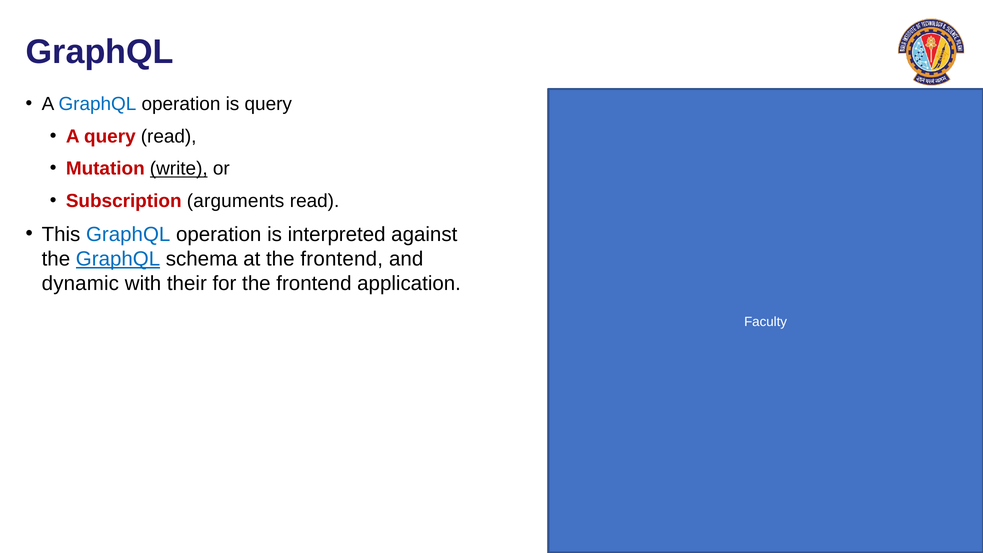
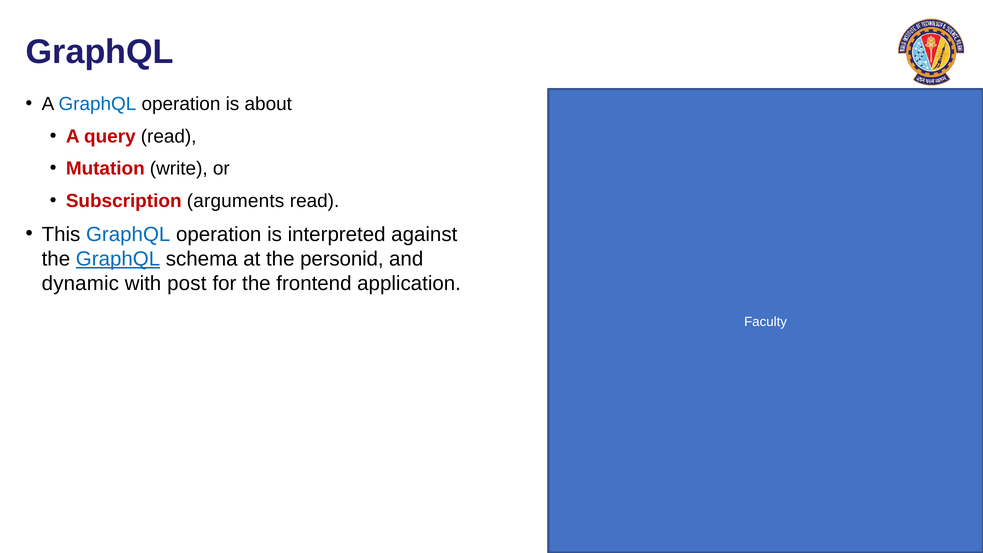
is query: query -> about
write underline: present -> none
at the frontend: frontend -> personid
their: their -> post
